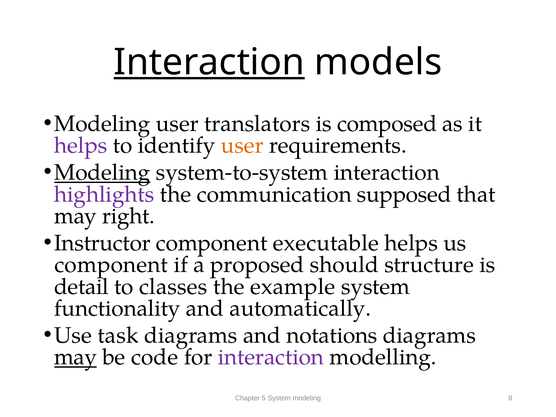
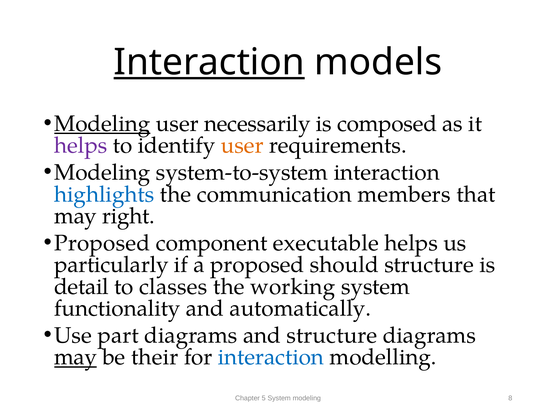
Modeling at (102, 124) underline: none -> present
translators: translators -> necessarily
Modeling at (102, 173) underline: present -> none
highlights colour: purple -> blue
supposed: supposed -> members
Instructor at (102, 243): Instructor -> Proposed
component at (111, 265): component -> particularly
example: example -> working
task: task -> part
and notations: notations -> structure
code: code -> their
interaction at (271, 357) colour: purple -> blue
